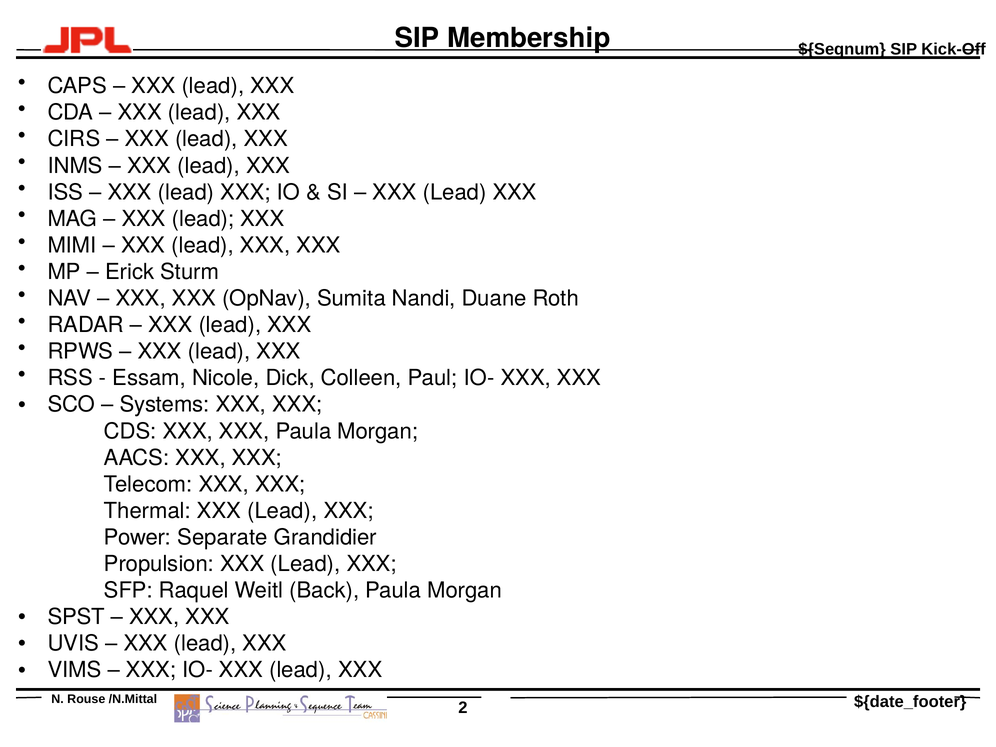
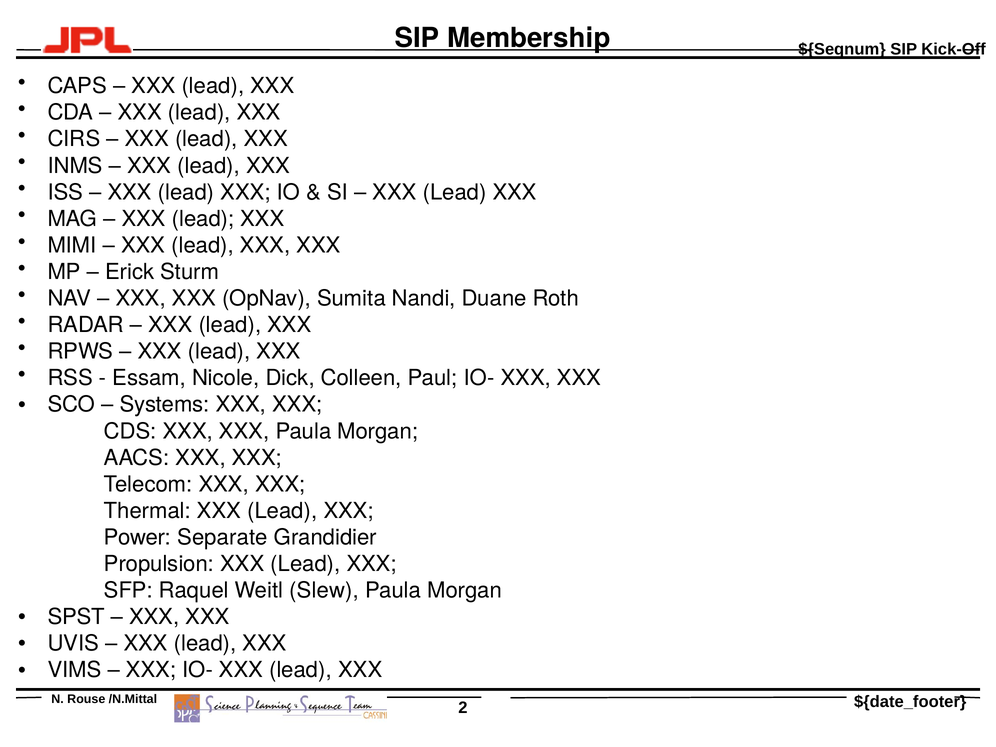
Back: Back -> Slew
